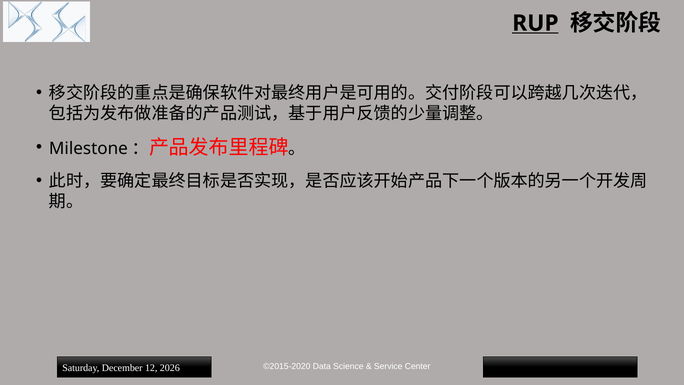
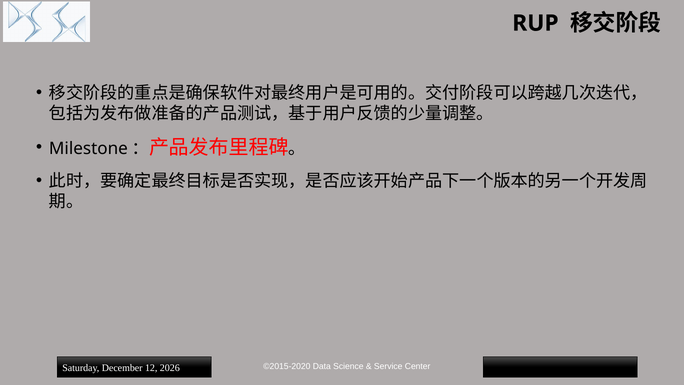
RUP underline: present -> none
